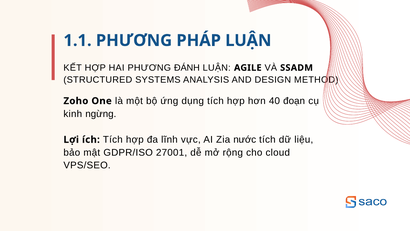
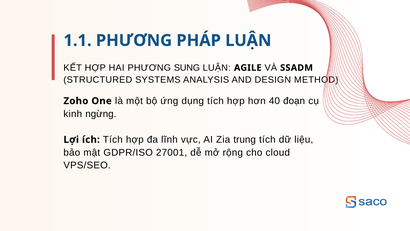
ĐÁNH: ĐÁNH -> SUNG
nước: nước -> trung
